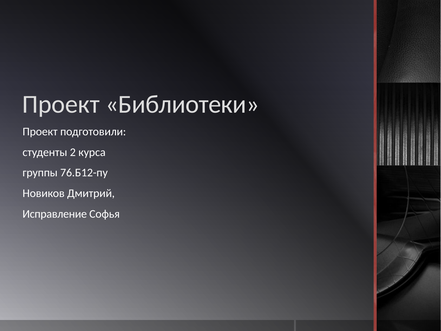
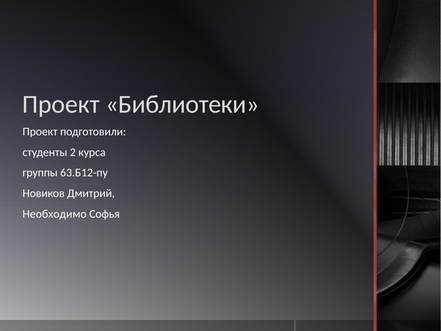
76.Б12-пу: 76.Б12-пу -> 63.Б12-пу
Исправление: Исправление -> Необходимо
